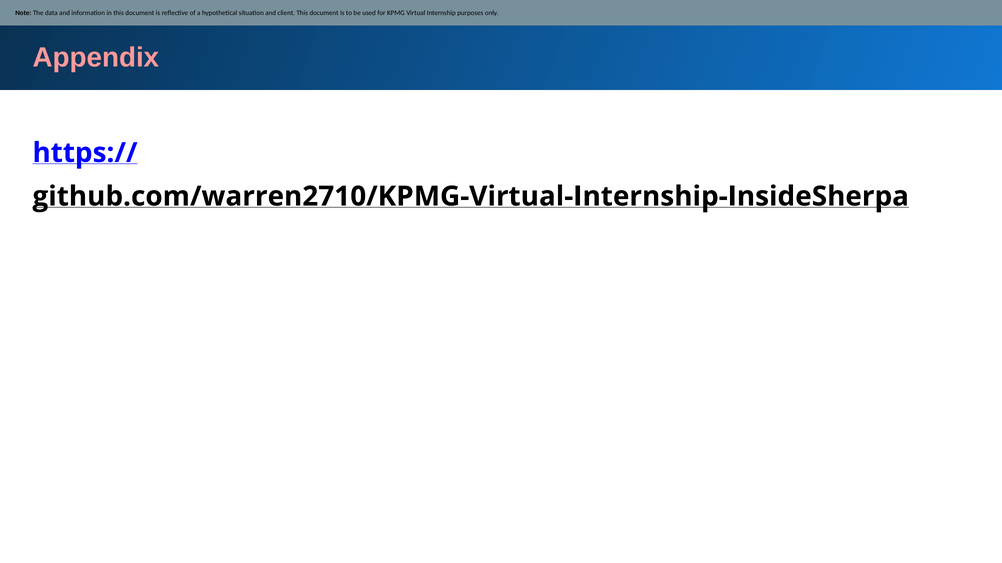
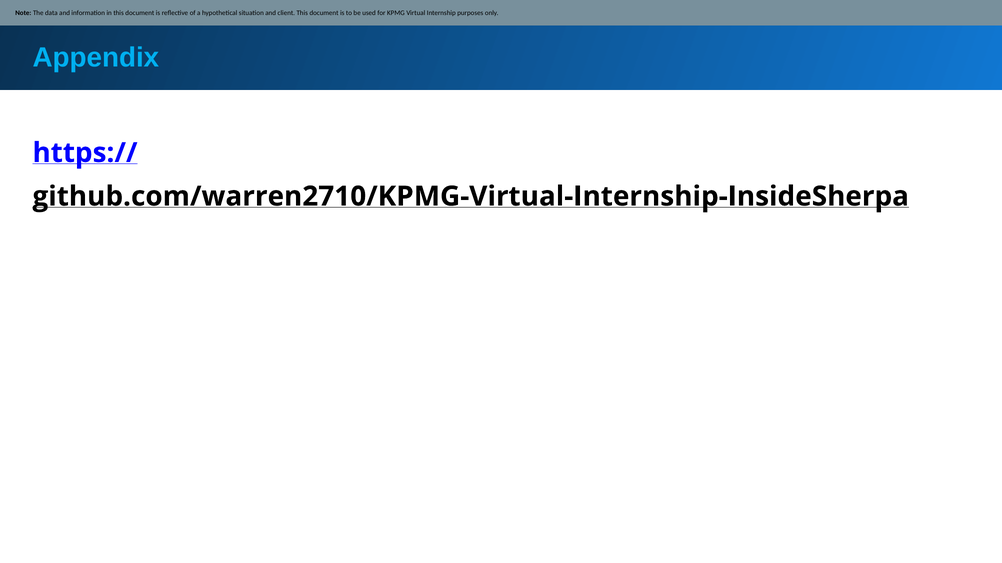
Appendix colour: pink -> light blue
